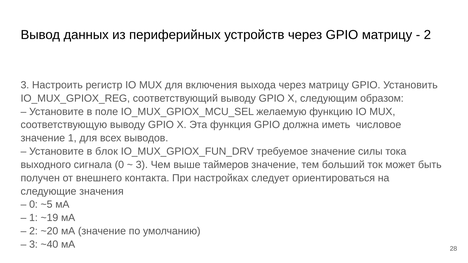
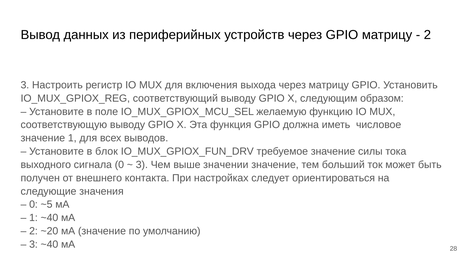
таймеров: таймеров -> значении
1 ~19: ~19 -> ~40
